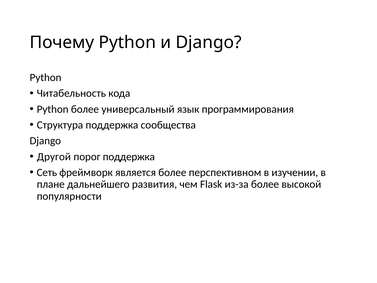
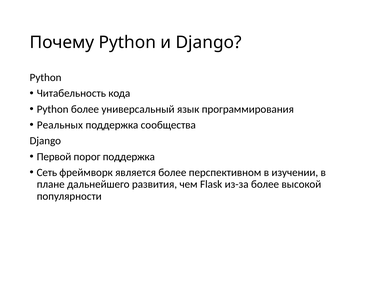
Структура: Структура -> Реальных
Другой: Другой -> Первой
